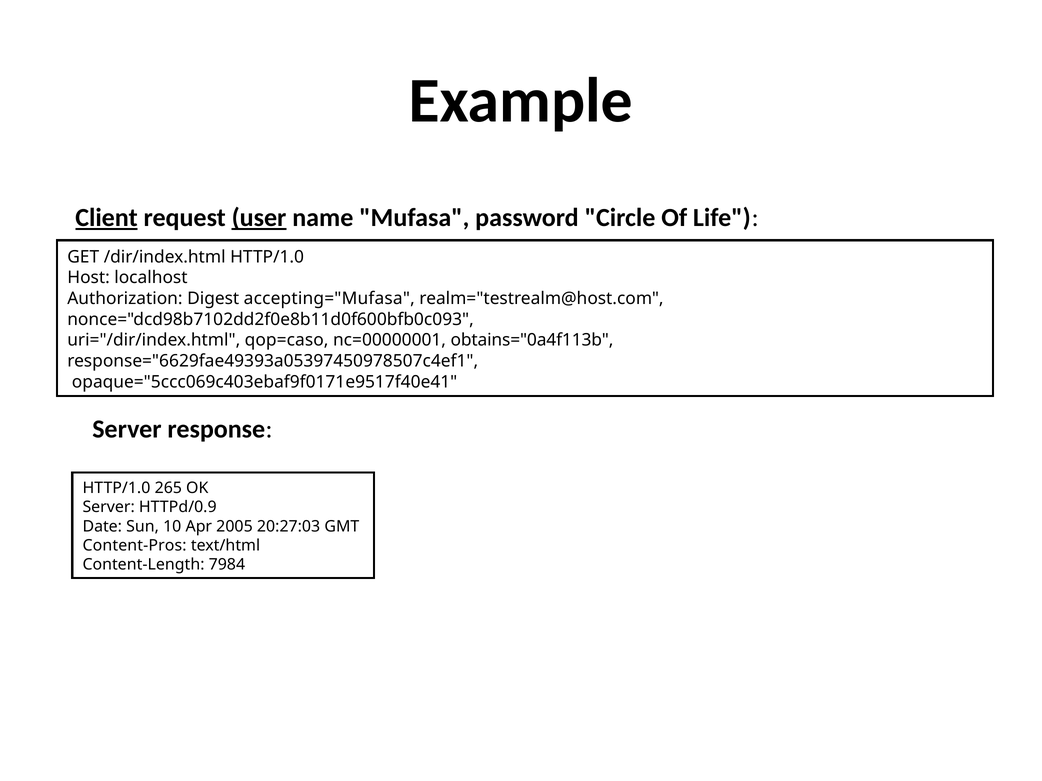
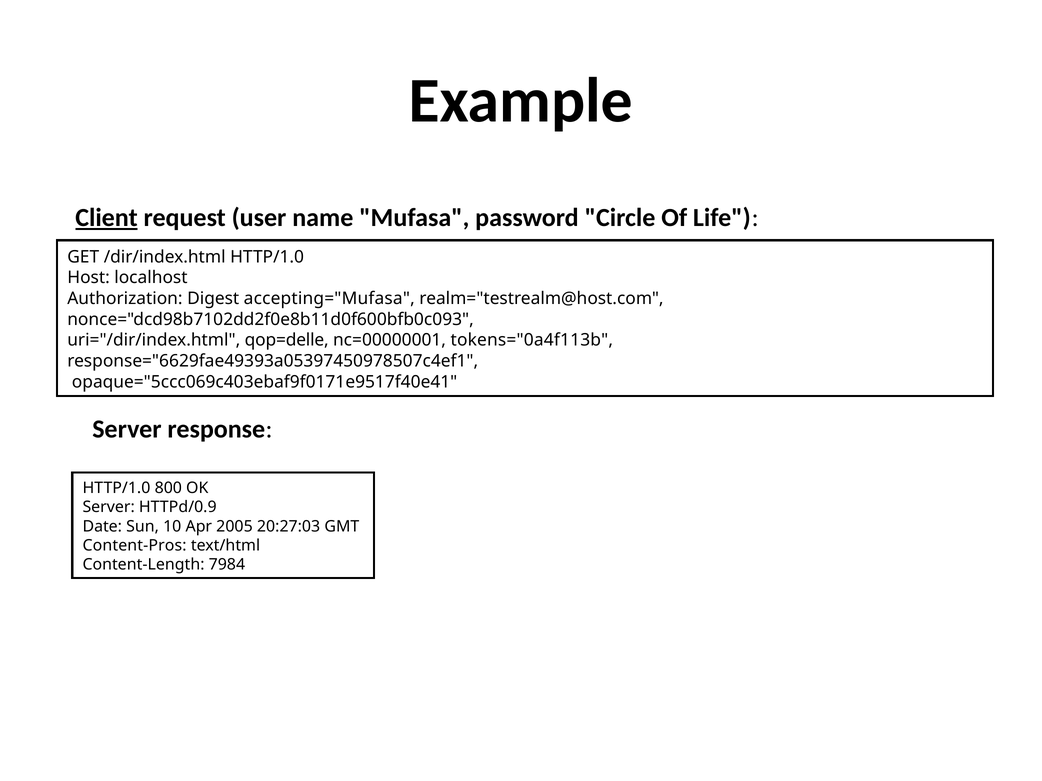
user underline: present -> none
qop=caso: qop=caso -> qop=delle
obtains="0a4f113b: obtains="0a4f113b -> tokens="0a4f113b
265: 265 -> 800
